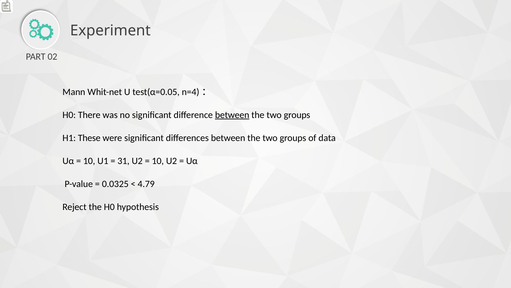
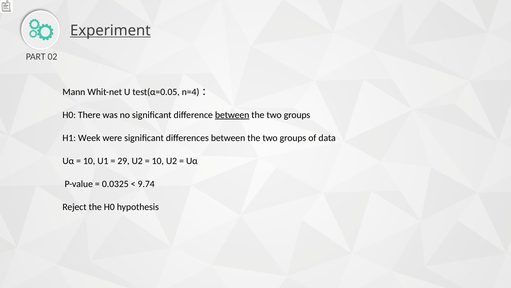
Experiment underline: none -> present
These: These -> Week
31: 31 -> 29
4.79: 4.79 -> 9.74
